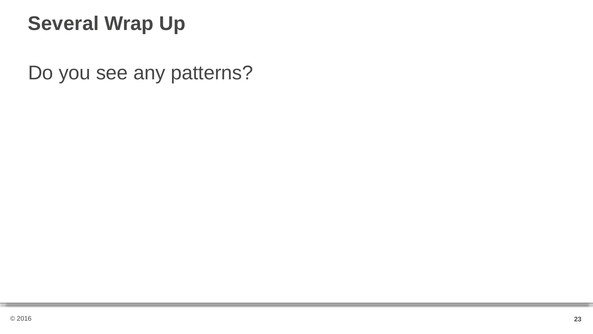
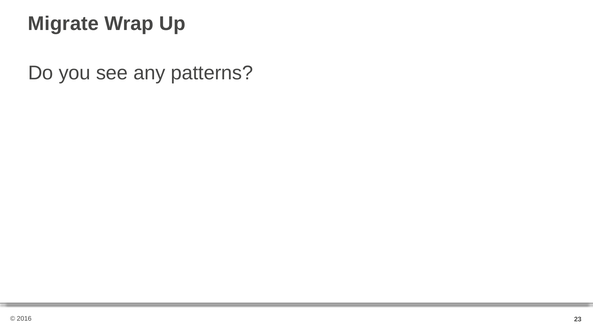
Several: Several -> Migrate
